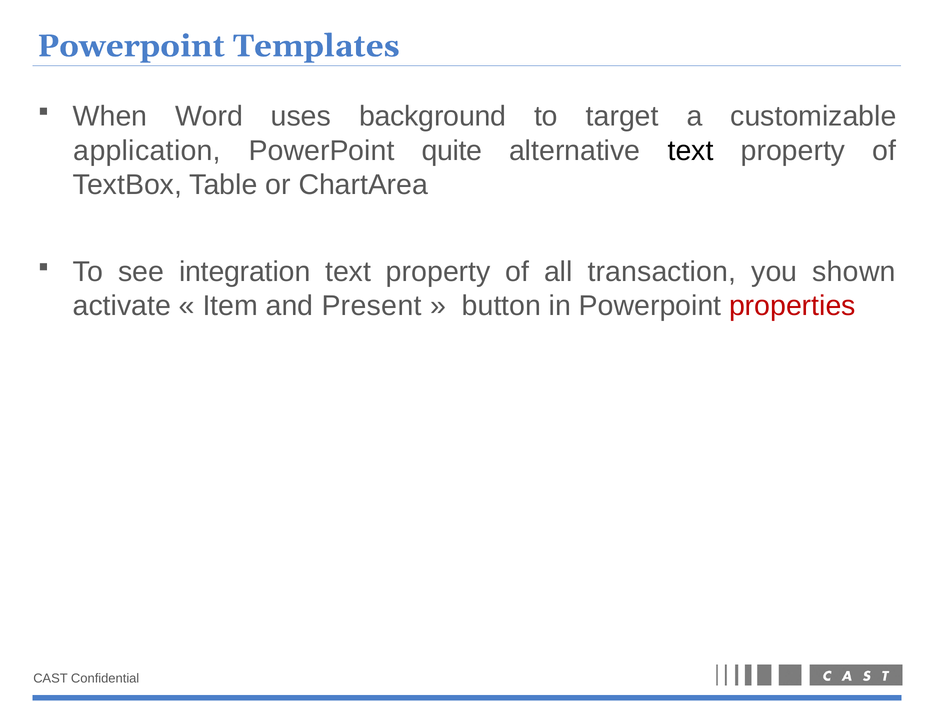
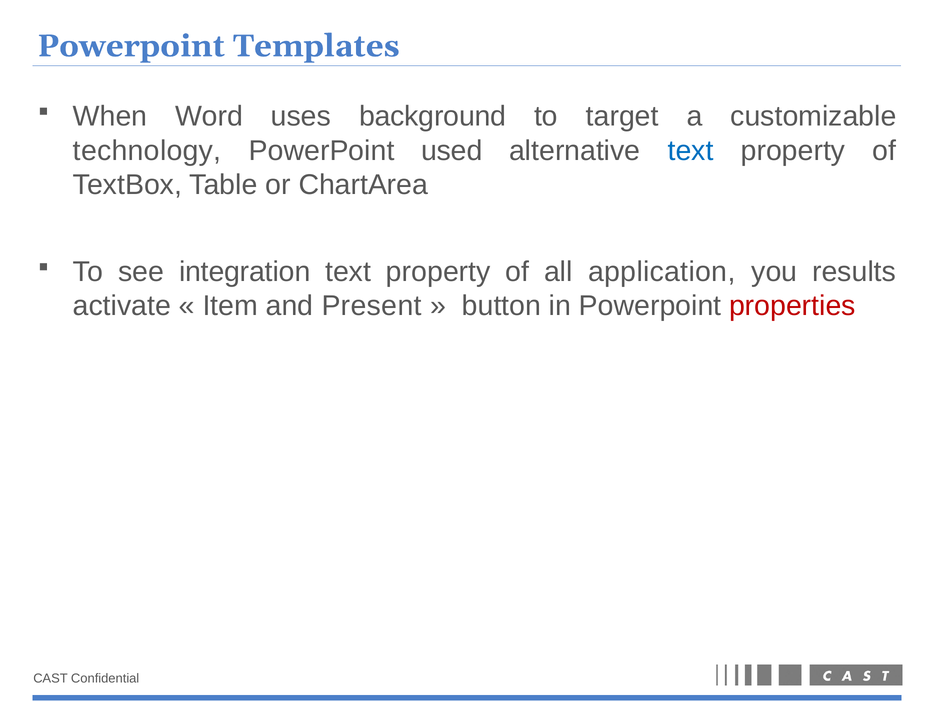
application: application -> technology
quite: quite -> used
text at (691, 151) colour: black -> blue
transaction: transaction -> application
shown: shown -> results
